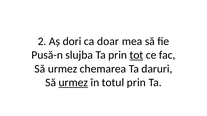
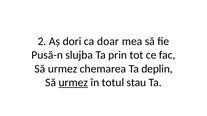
tot underline: present -> none
daruri: daruri -> deplin
totul prin: prin -> stau
